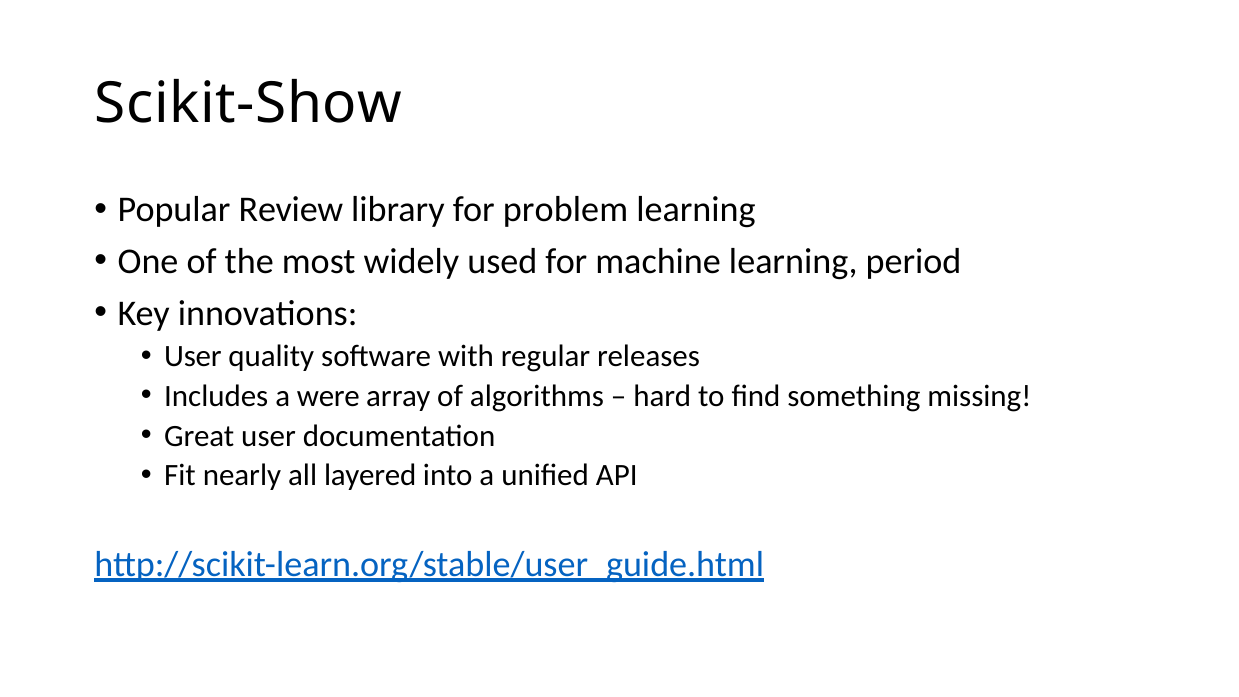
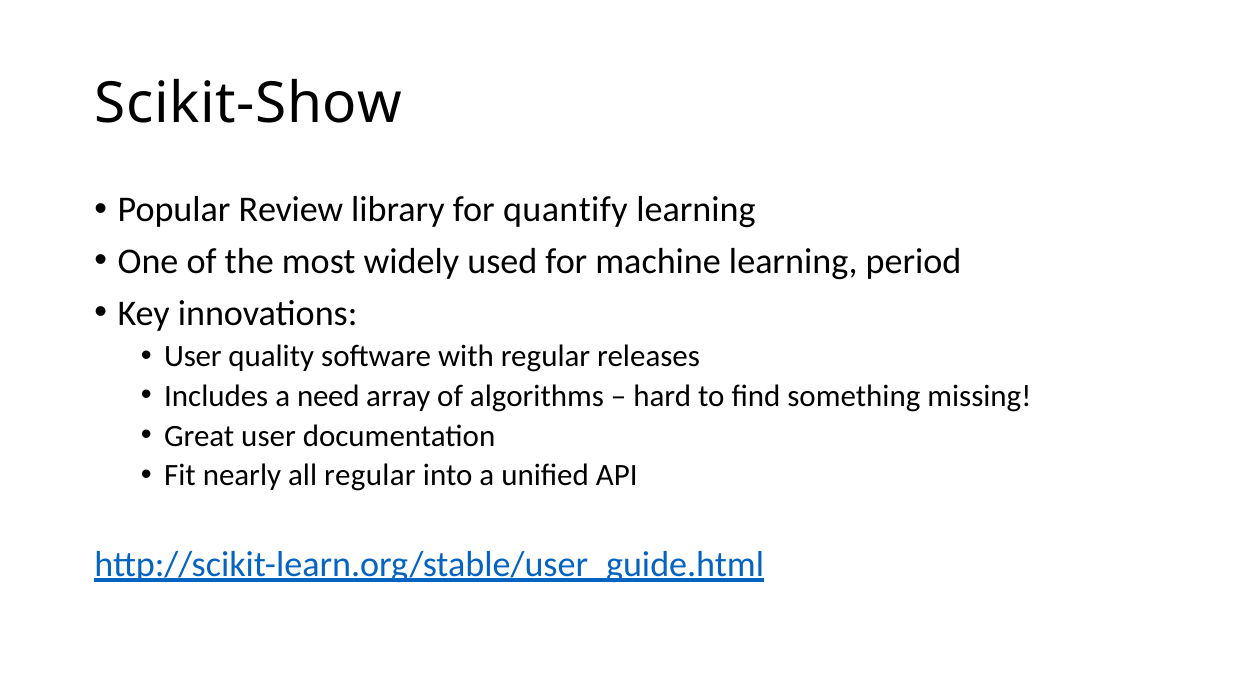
problem: problem -> quantify
were: were -> need
all layered: layered -> regular
